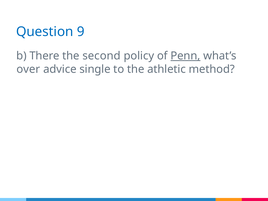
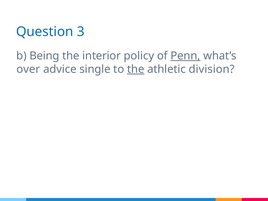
9: 9 -> 3
There: There -> Being
second: second -> interior
the at (136, 69) underline: none -> present
method: method -> division
